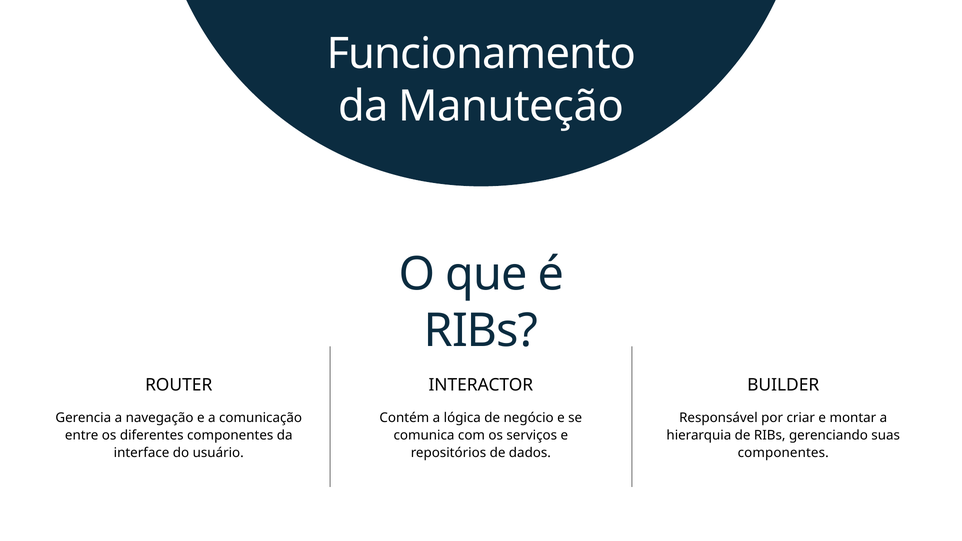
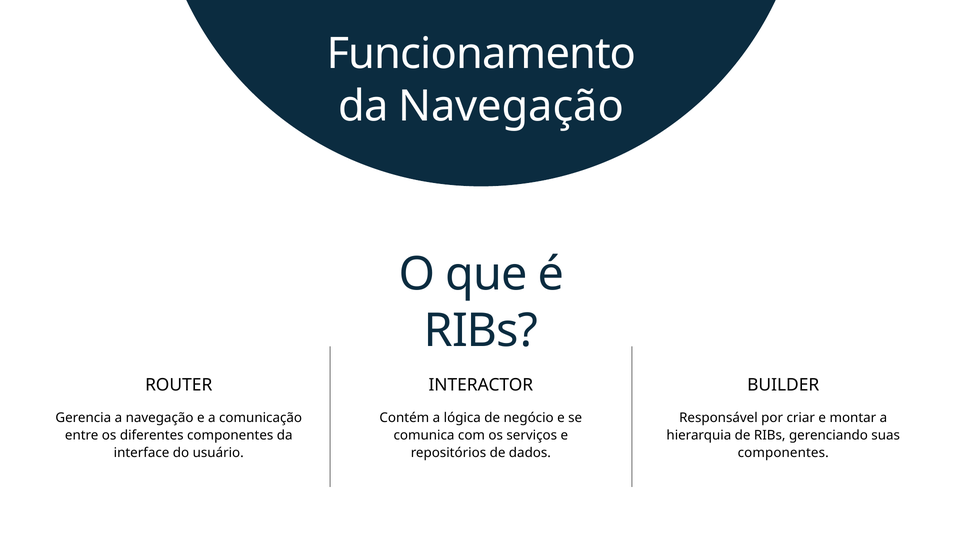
da Manuteção: Manuteção -> Navegação
